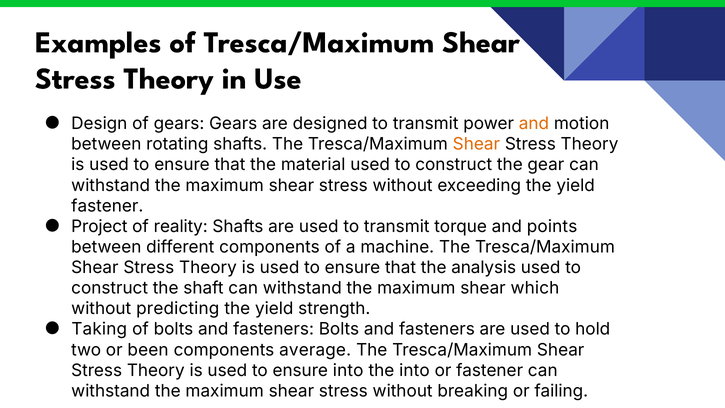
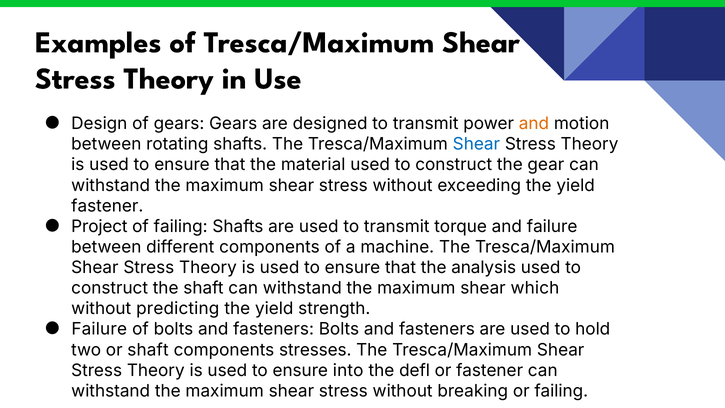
Shear at (476, 144) colour: orange -> blue
of reality: reality -> failing
and points: points -> failure
Taking at (99, 329): Taking -> Failure
or been: been -> shaft
average: average -> stresses
the into: into -> defl
